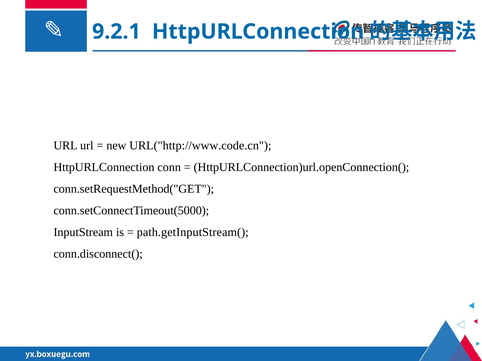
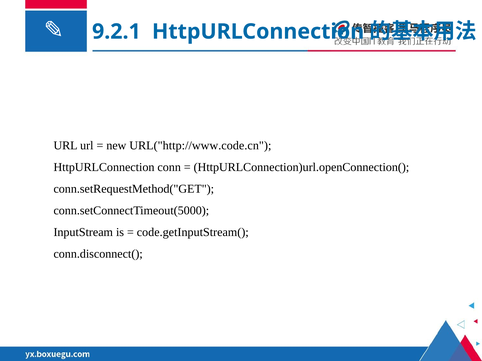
path.getInputStream(: path.getInputStream( -> code.getInputStream(
